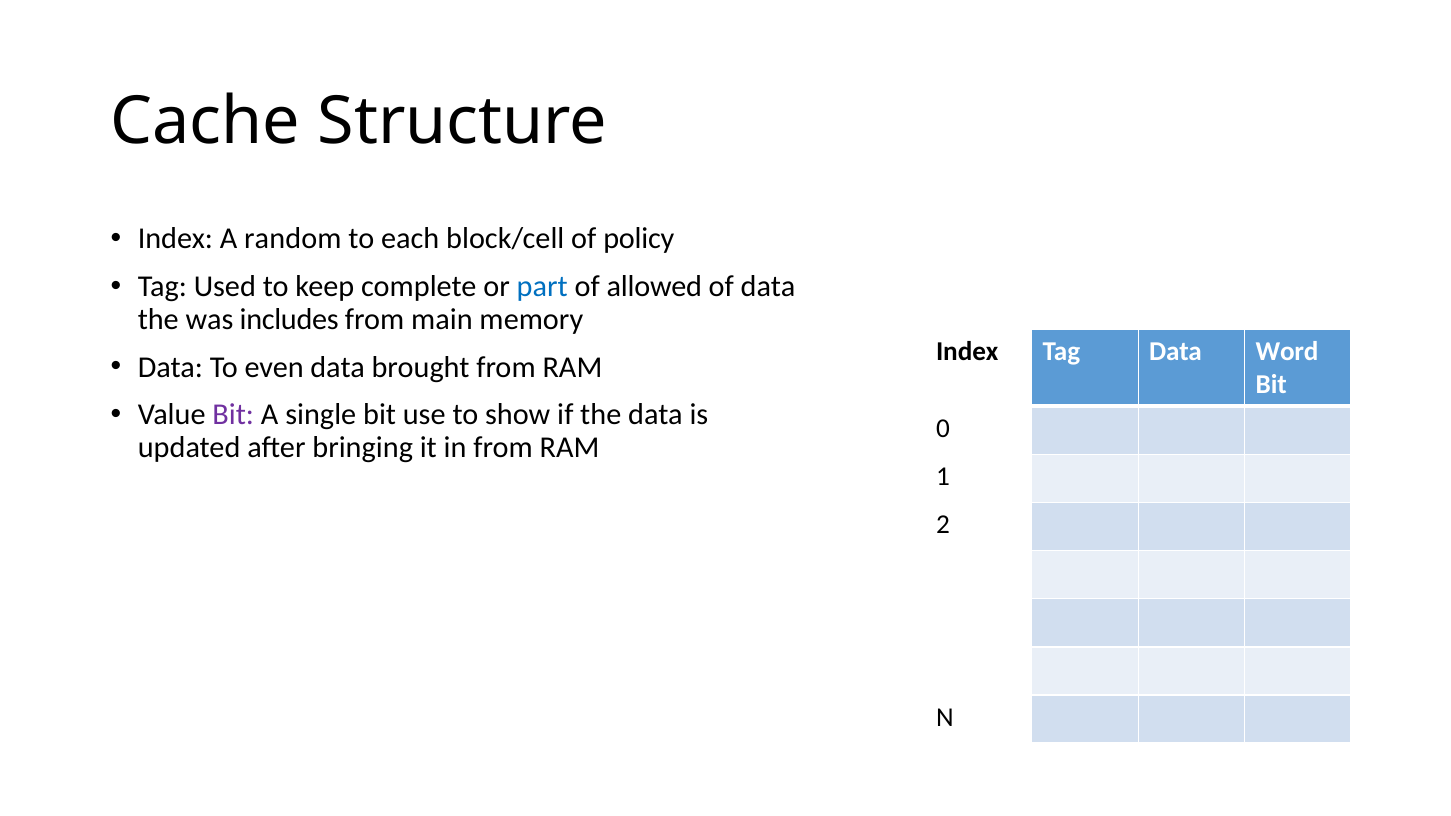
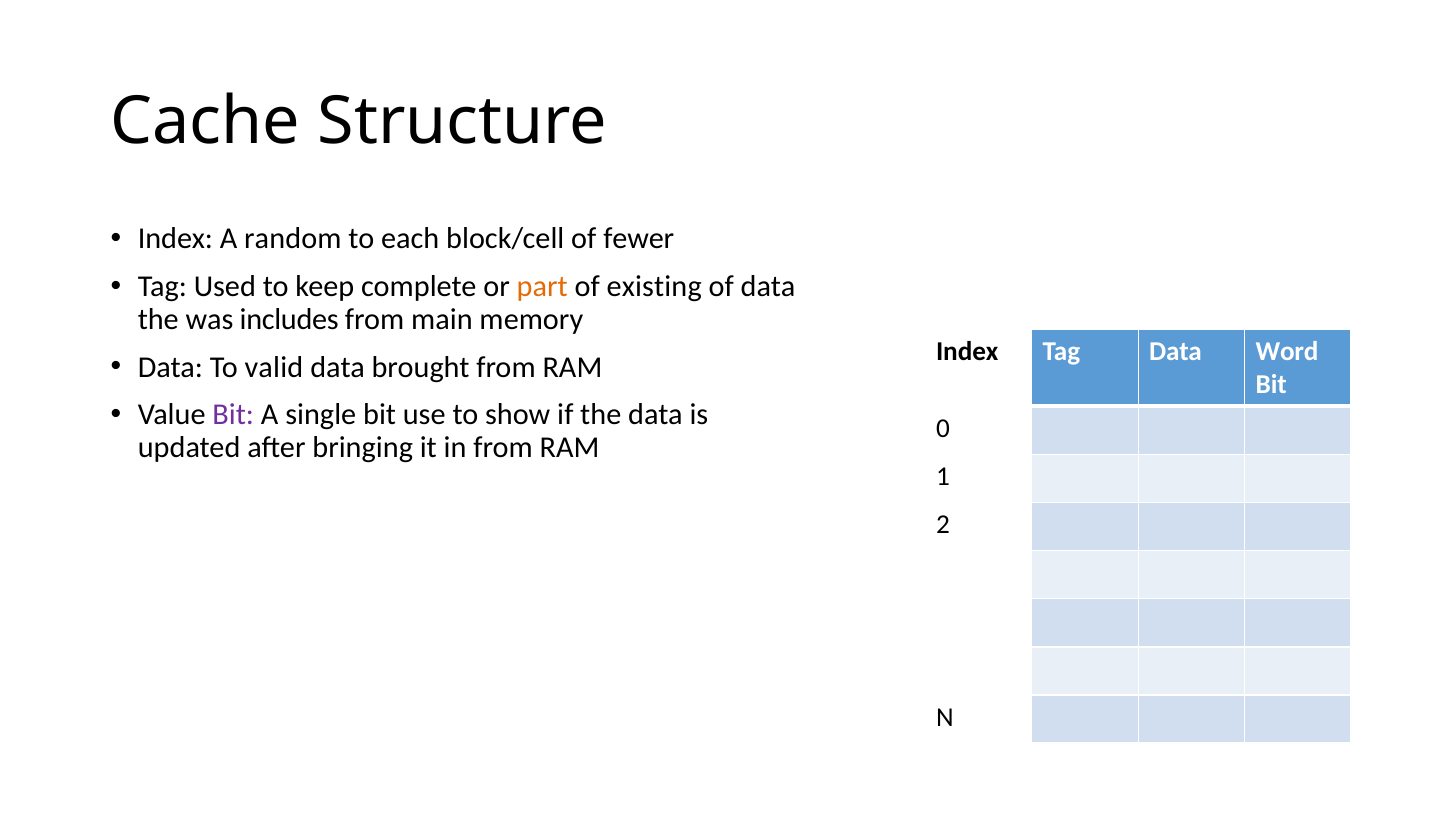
policy: policy -> fewer
part colour: blue -> orange
allowed: allowed -> existing
even: even -> valid
